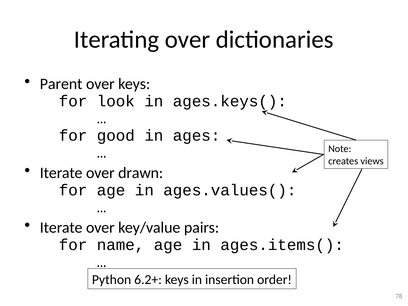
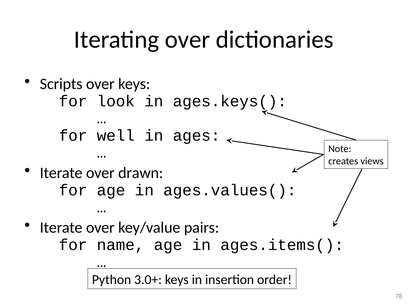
Parent: Parent -> Scripts
good: good -> well
6.2+: 6.2+ -> 3.0+
